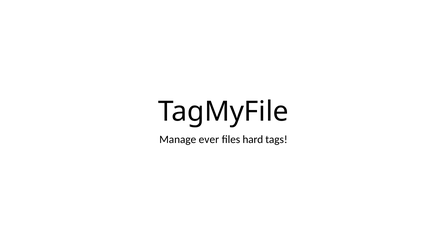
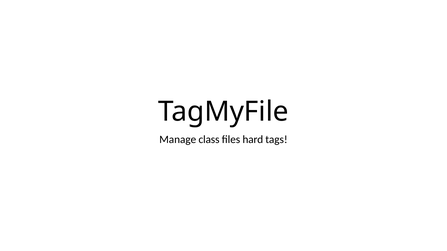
ever: ever -> class
